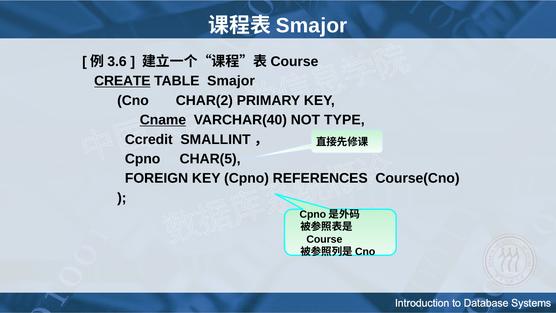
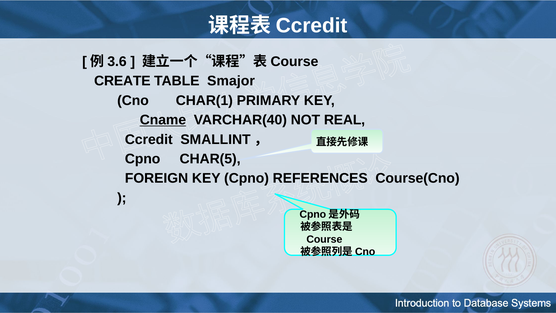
Smajor at (312, 26): Smajor -> Ccredit
CREATE underline: present -> none
CHAR(2: CHAR(2 -> CHAR(1
TYPE: TYPE -> REAL
